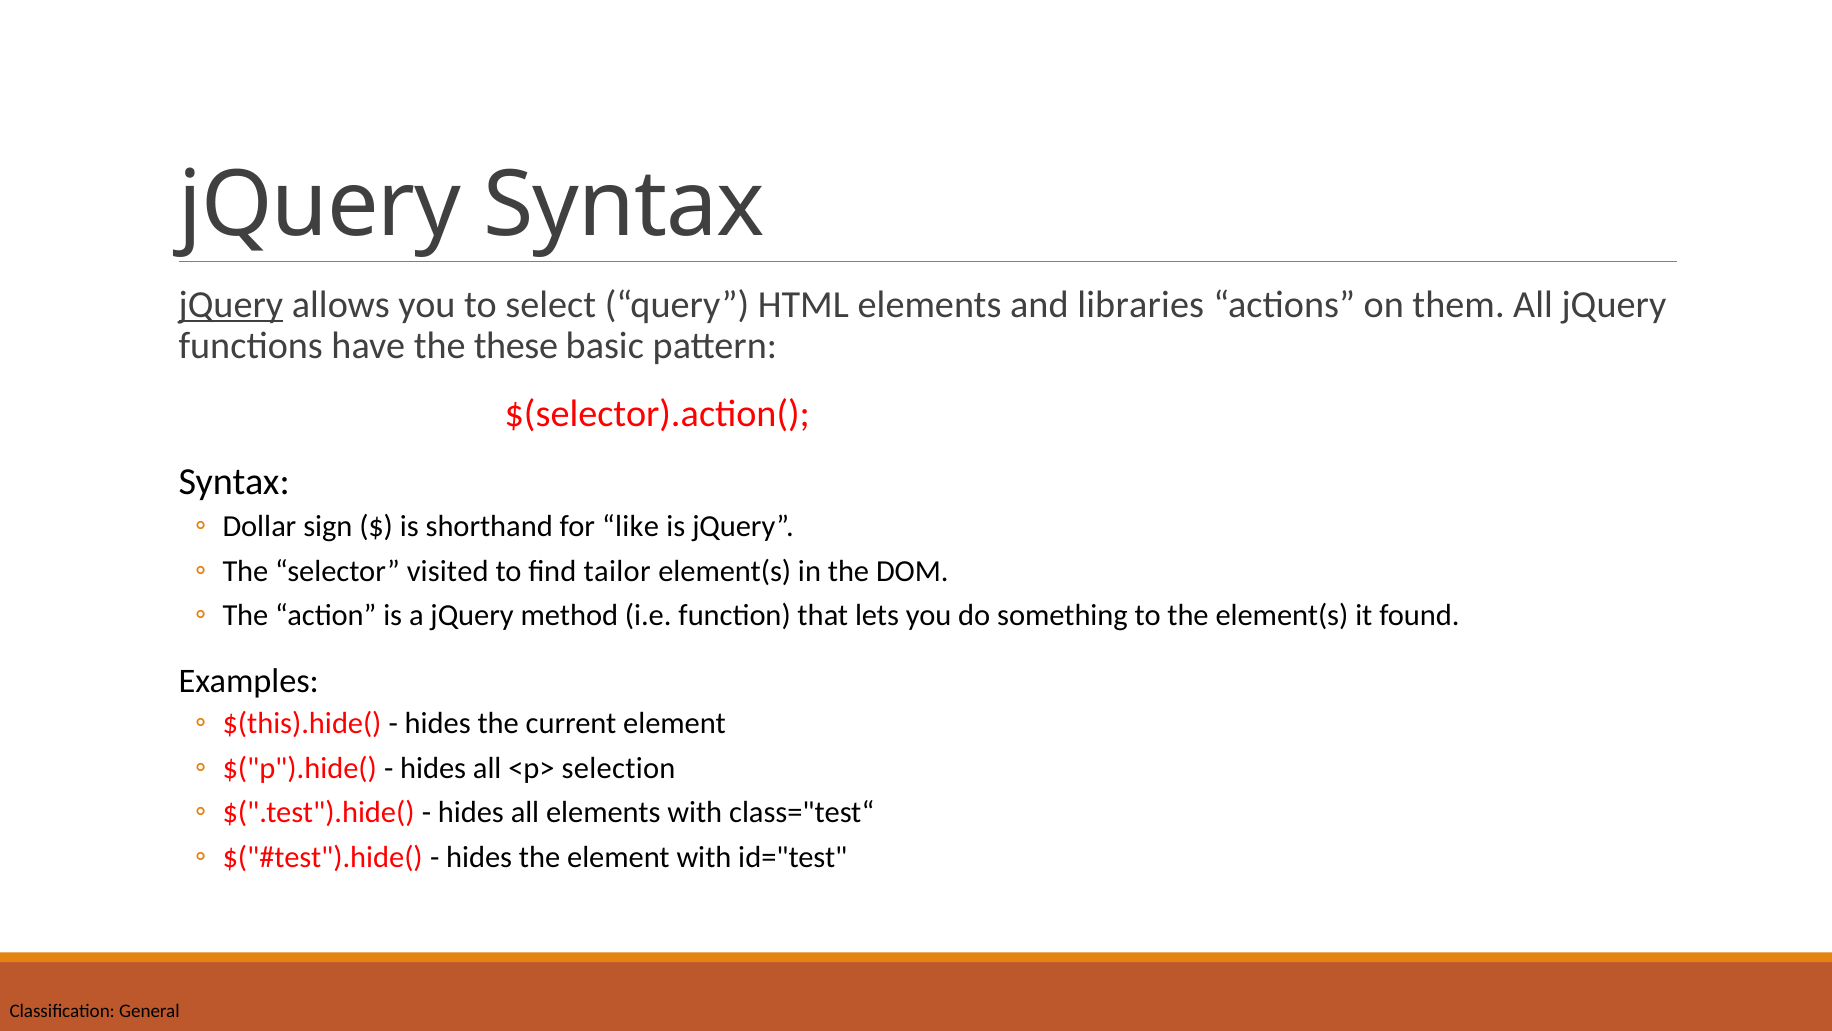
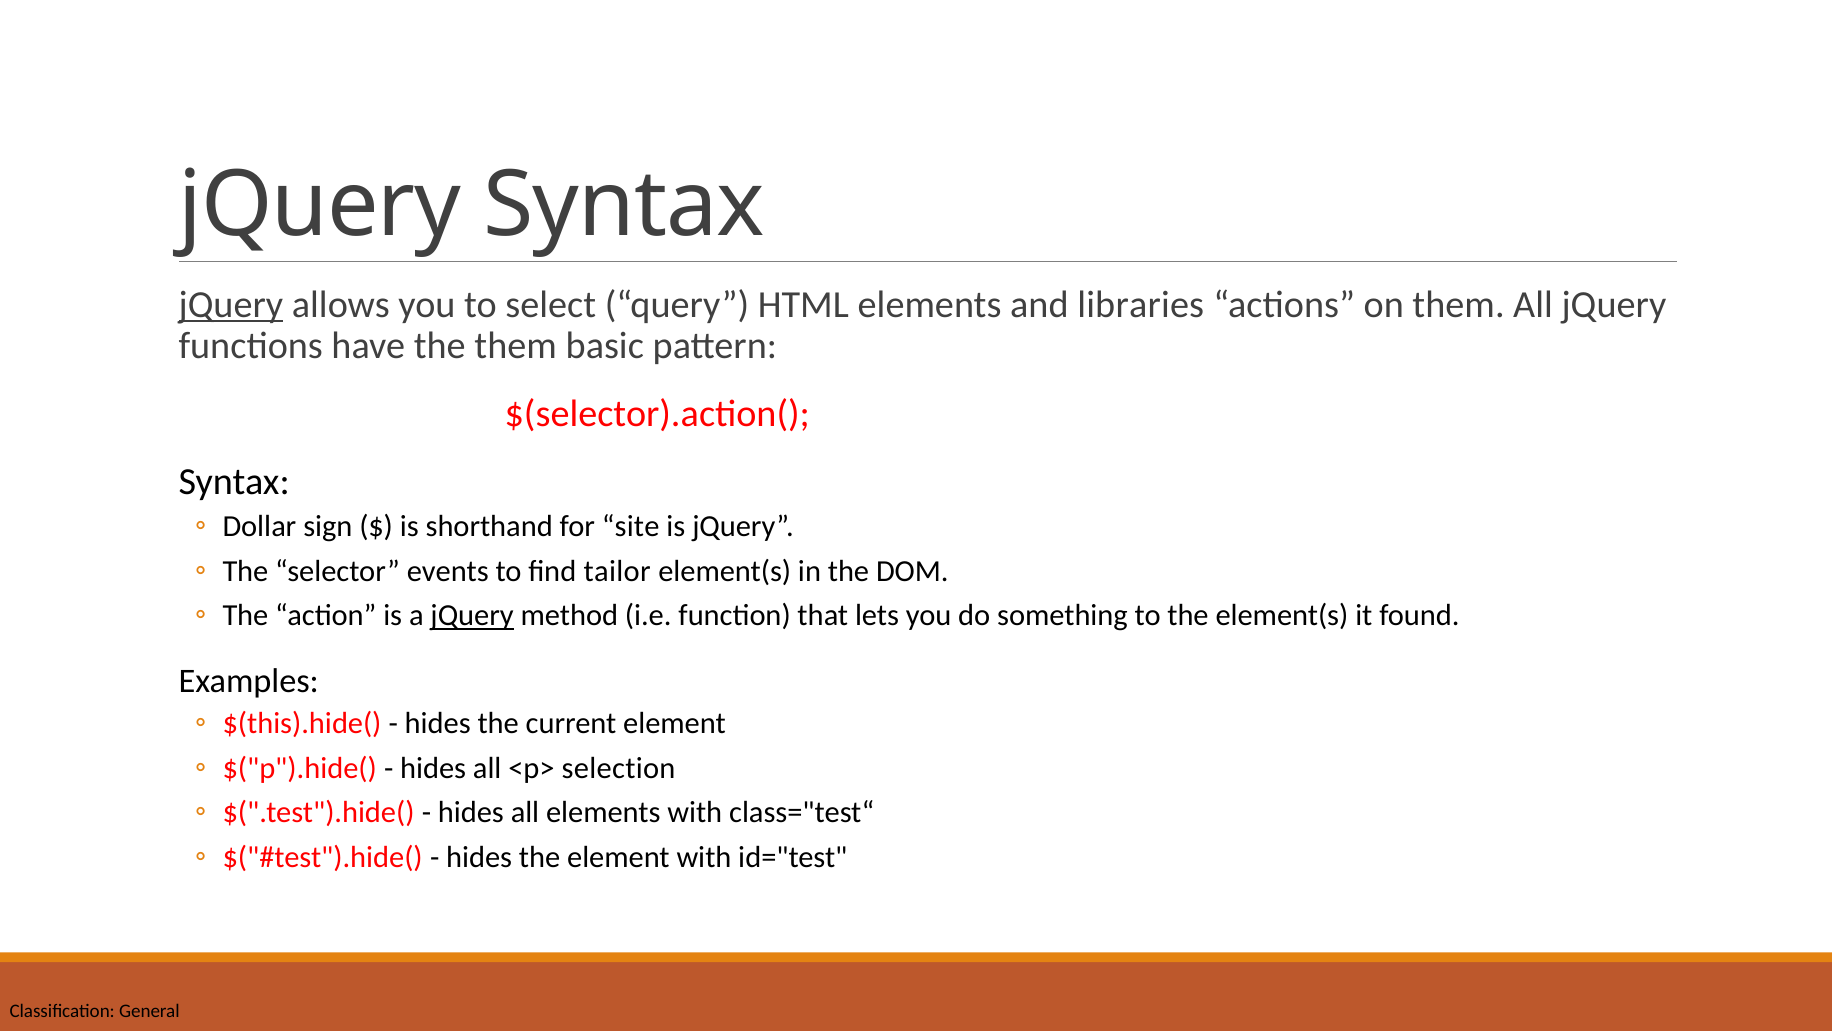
the these: these -> them
like: like -> site
visited: visited -> events
jQuery at (472, 615) underline: none -> present
